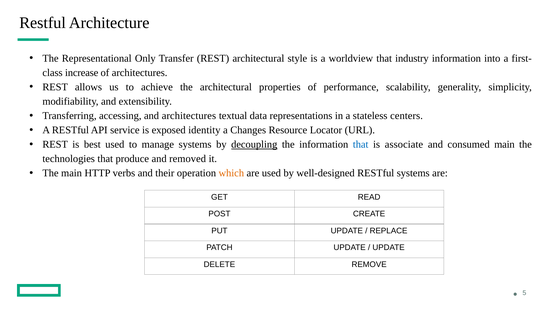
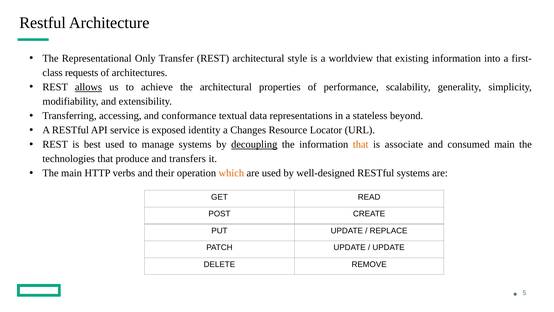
industry: industry -> existing
increase: increase -> requests
allows underline: none -> present
and architectures: architectures -> conformance
centers: centers -> beyond
that at (361, 144) colour: blue -> orange
removed: removed -> transfers
